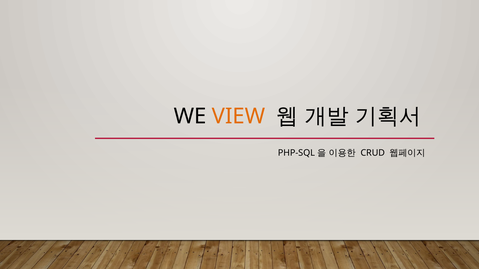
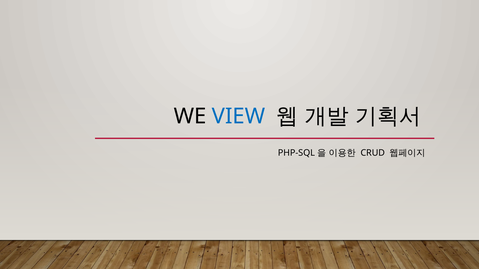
VIEW colour: orange -> blue
